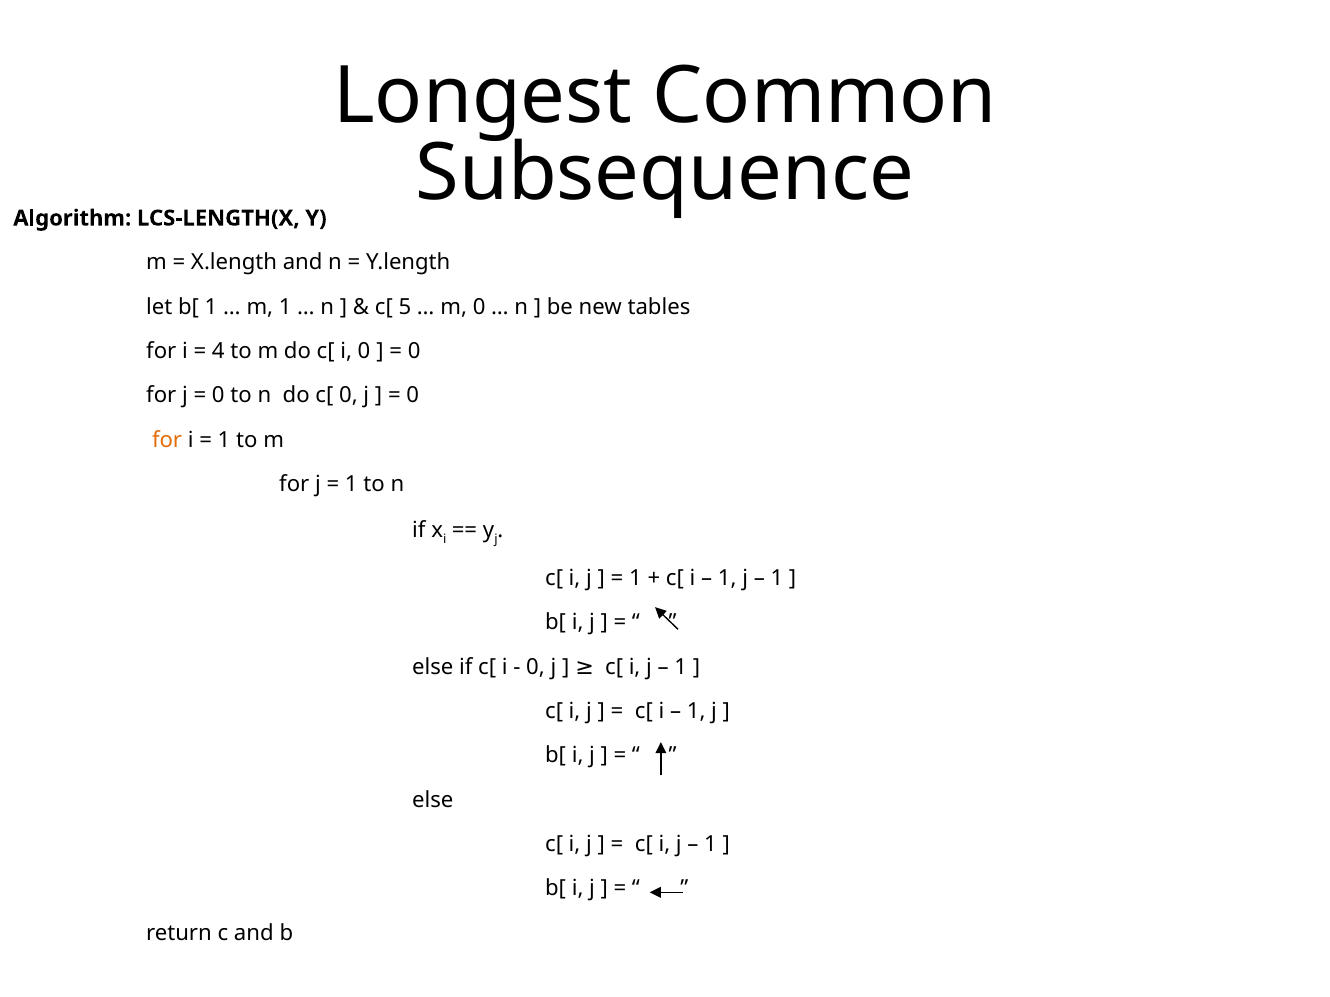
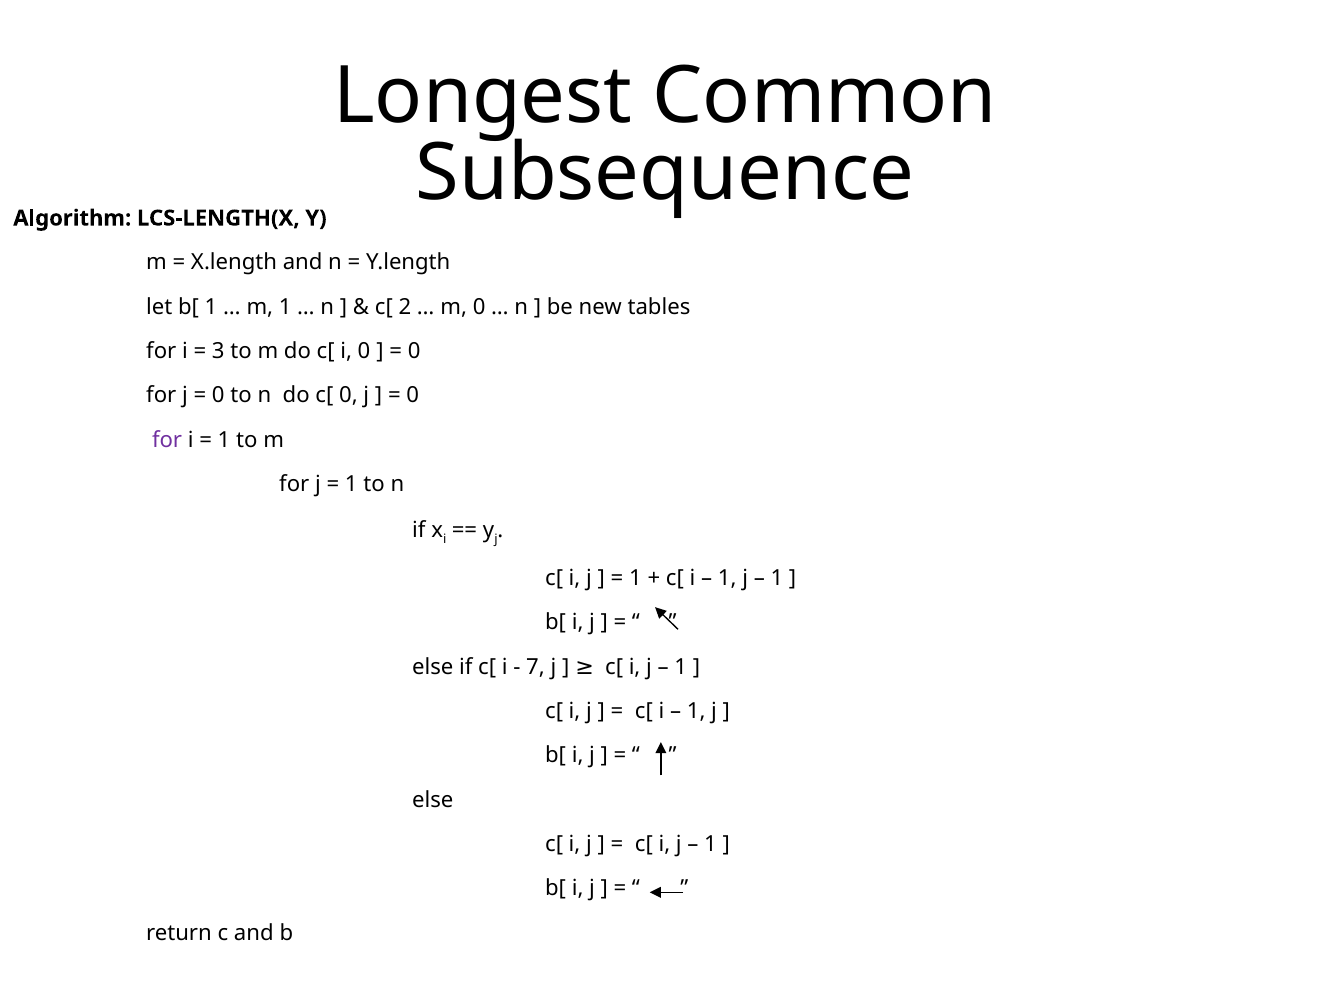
5: 5 -> 2
4: 4 -> 3
for at (167, 440) colour: orange -> purple
0 at (535, 667): 0 -> 7
